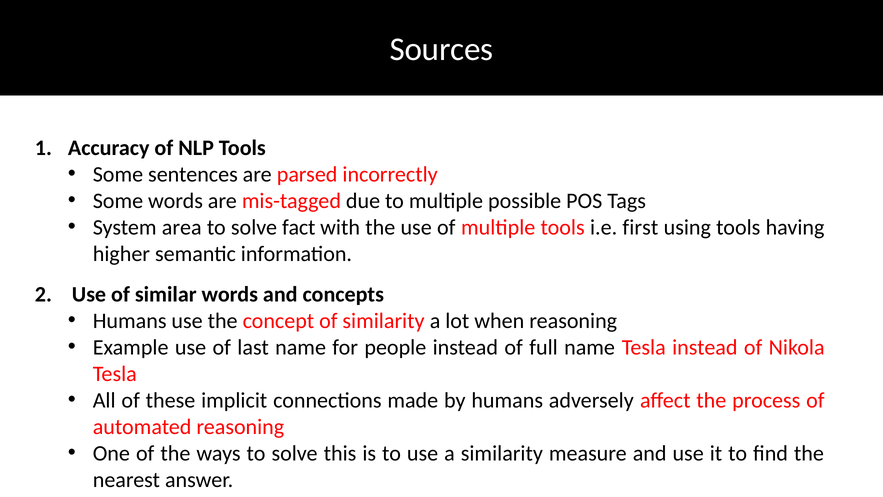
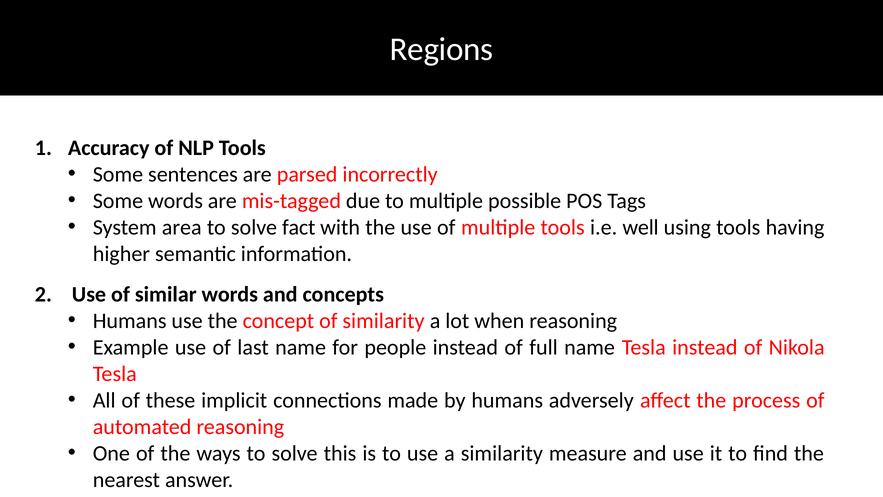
Sources: Sources -> Regions
first: first -> well
